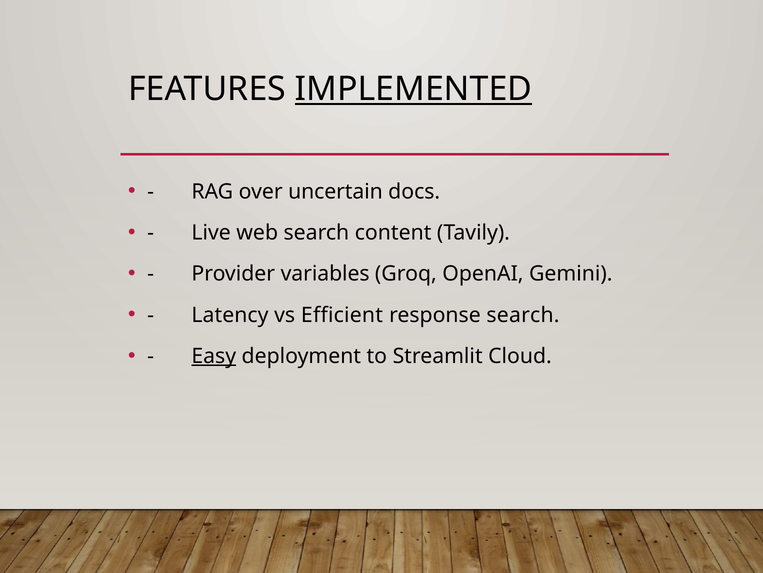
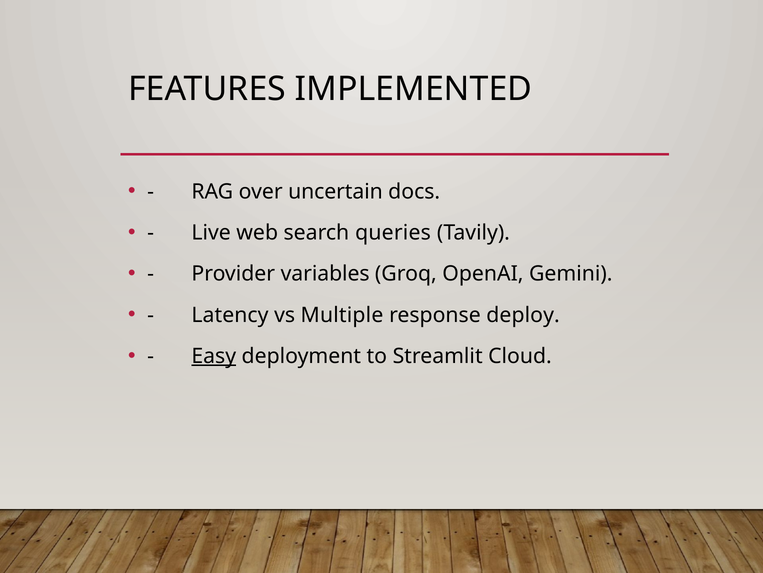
IMPLEMENTED underline: present -> none
content: content -> queries
Efficient: Efficient -> Multiple
response search: search -> deploy
